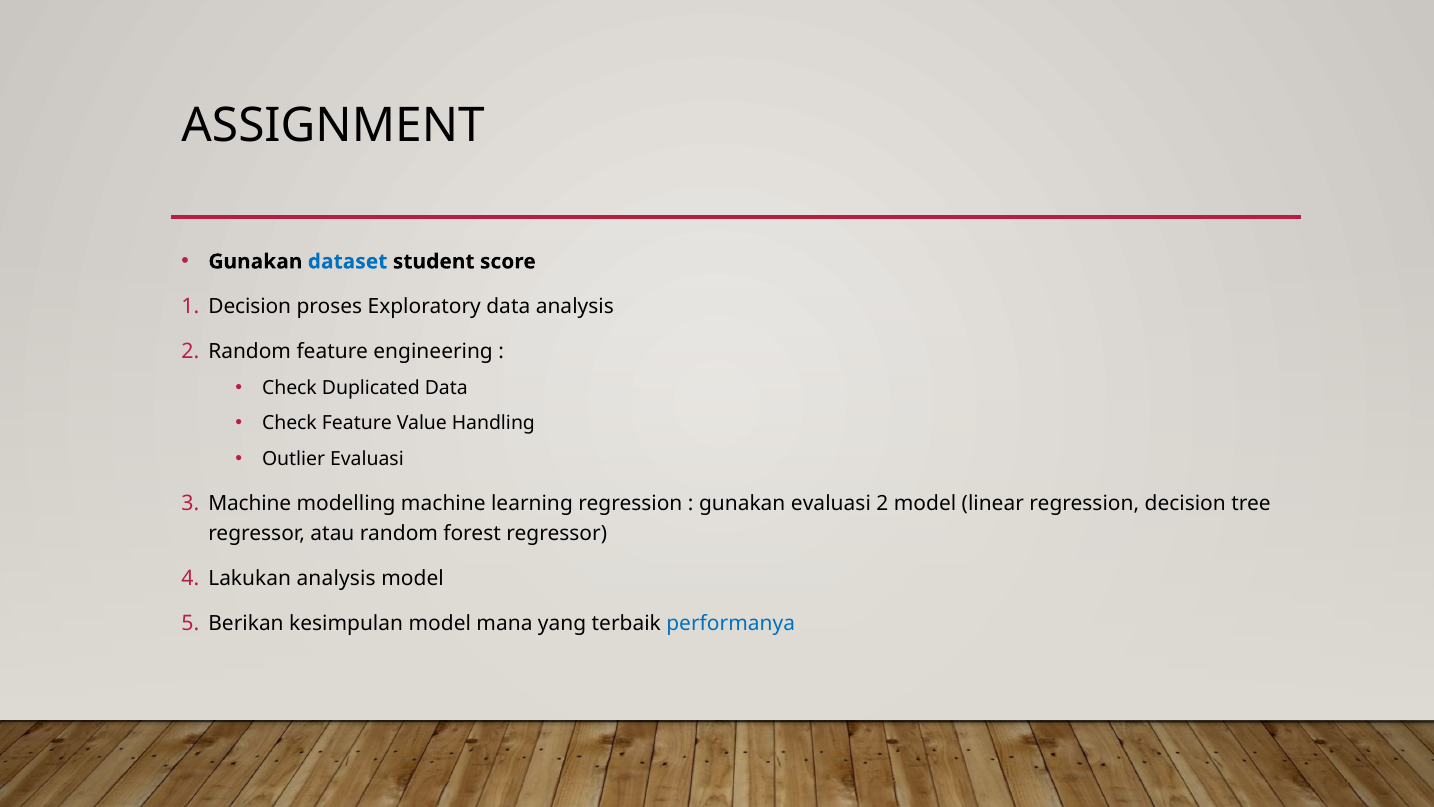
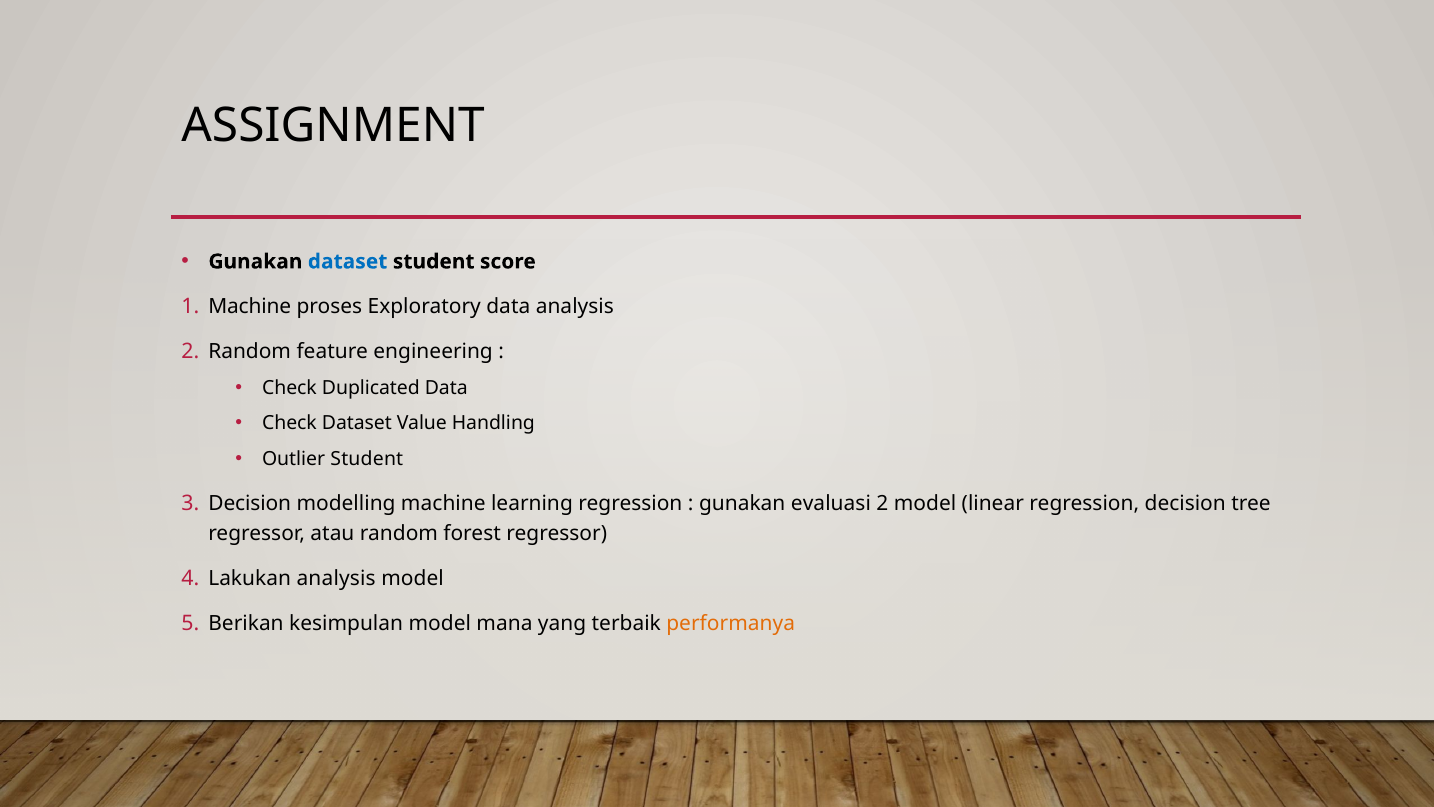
Decision at (250, 307): Decision -> Machine
Check Feature: Feature -> Dataset
Outlier Evaluasi: Evaluasi -> Student
Machine at (250, 503): Machine -> Decision
performanya colour: blue -> orange
